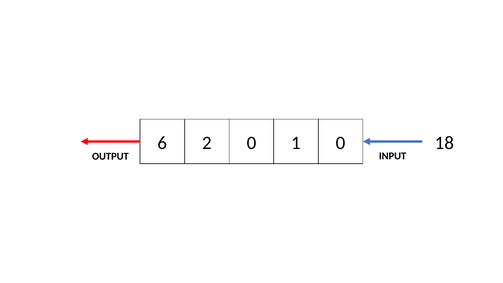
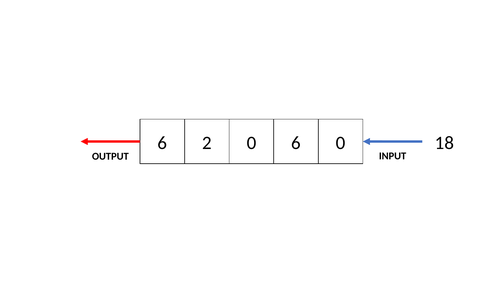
0 1: 1 -> 6
